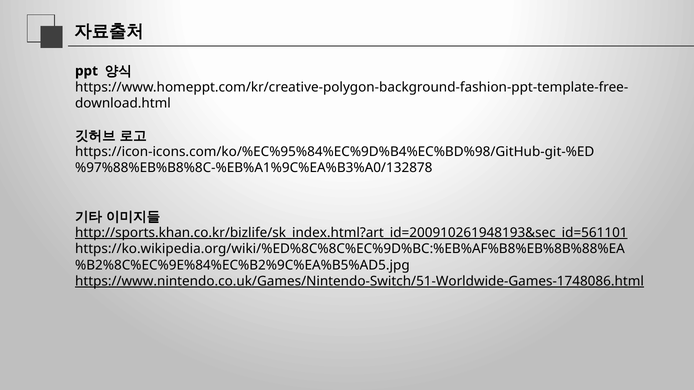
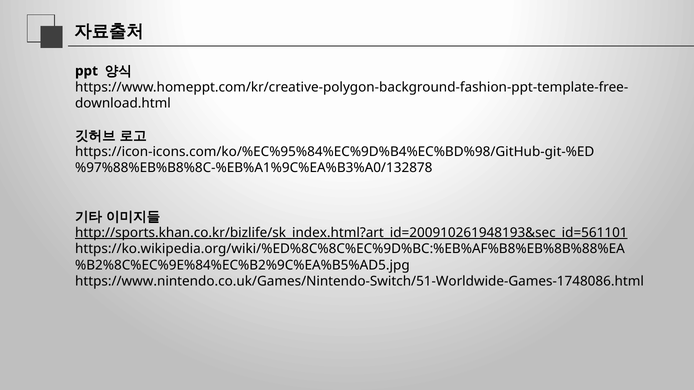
https://www.nintendo.co.uk/Games/Nintendo-Switch/51-Worldwide-Games-1748086.html underline: present -> none
